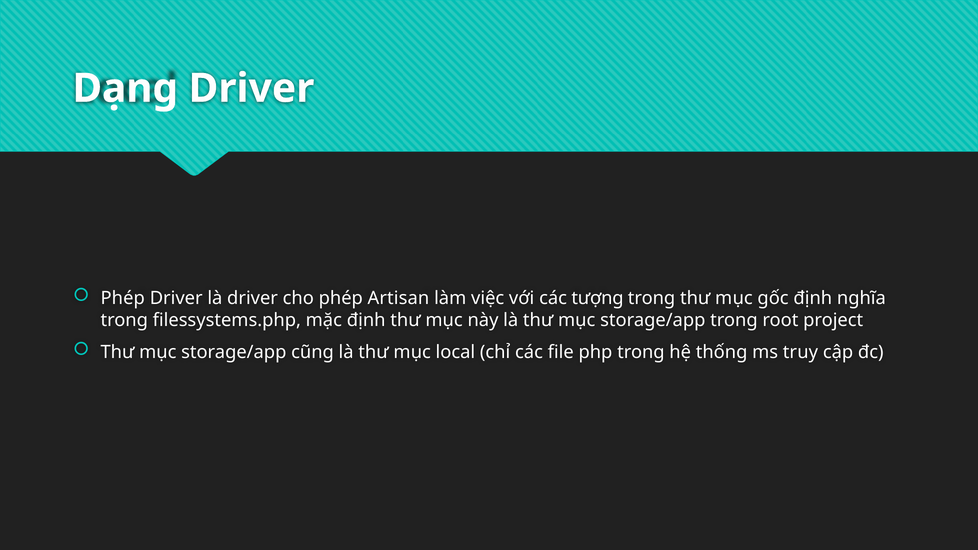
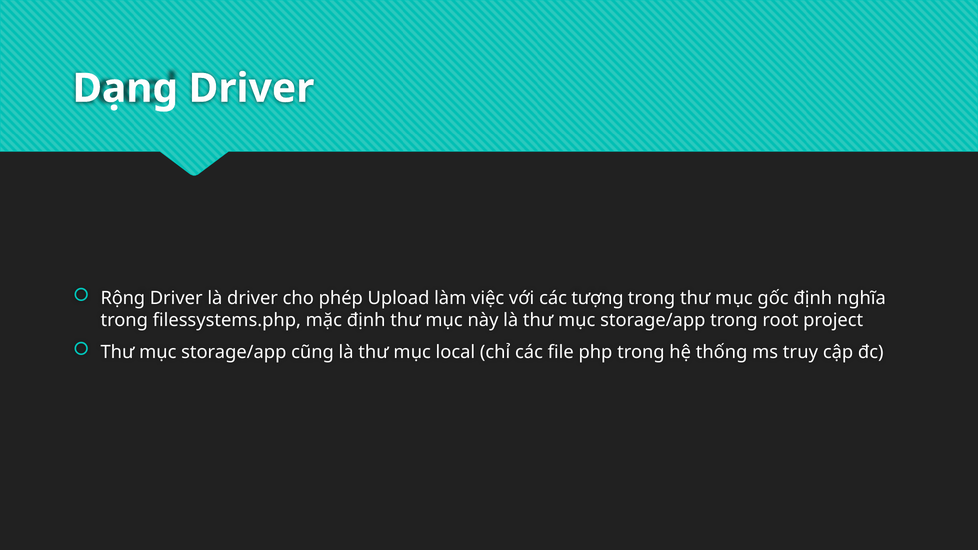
Phép at (123, 298): Phép -> Rộng
Artisan: Artisan -> Upload
